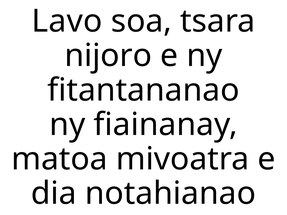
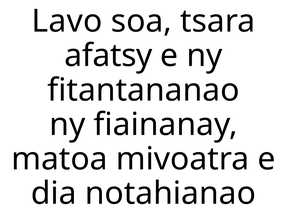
nijoro: nijoro -> afatsy
